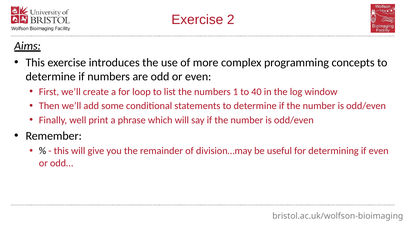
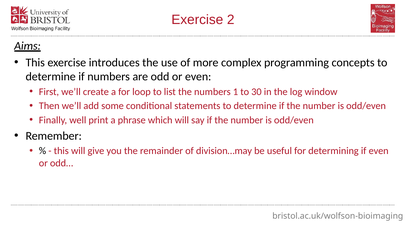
40: 40 -> 30
